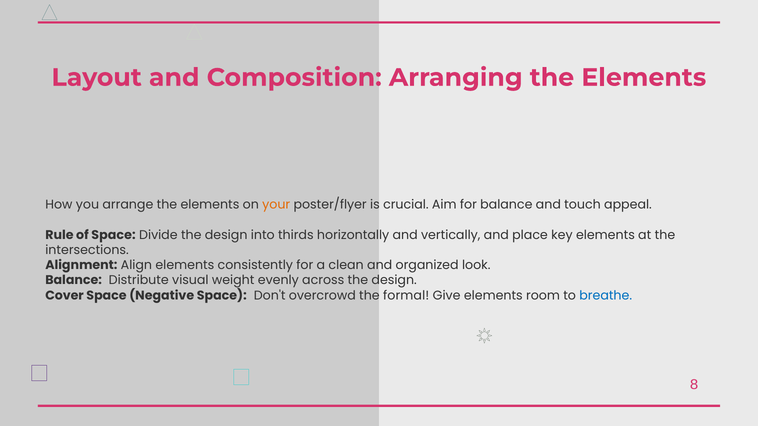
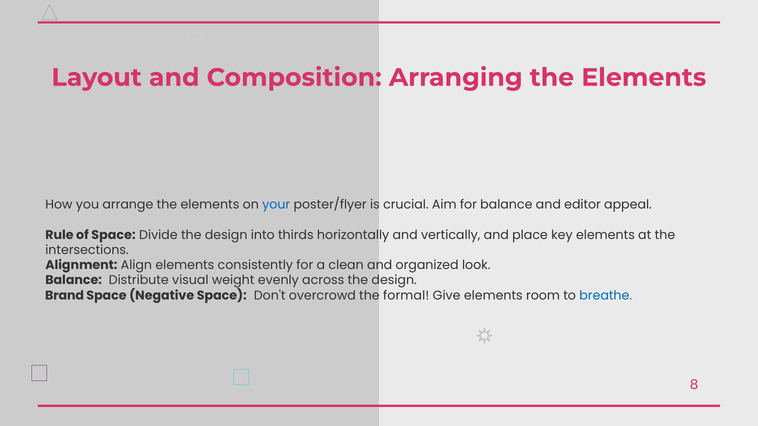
your colour: orange -> blue
touch: touch -> editor
Cover: Cover -> Brand
